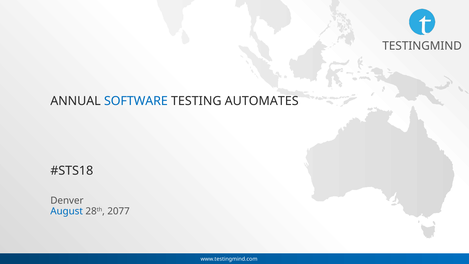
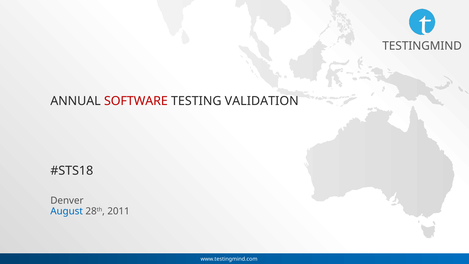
SOFTWARE colour: blue -> red
AUTOMATES: AUTOMATES -> VALIDATION
2077: 2077 -> 2011
